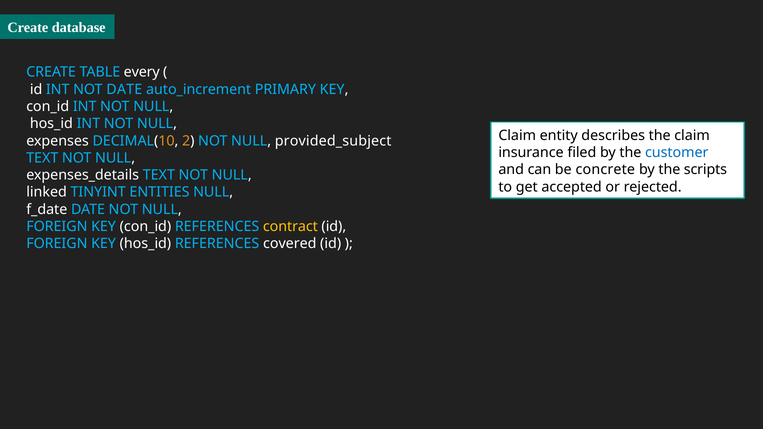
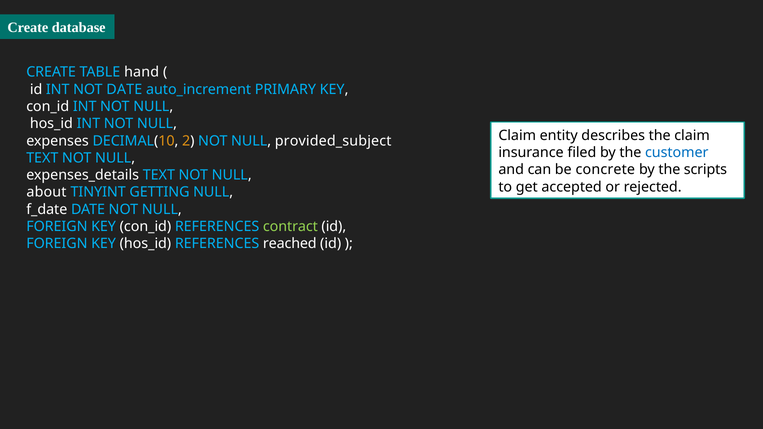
every: every -> hand
linked: linked -> about
ENTITIES: ENTITIES -> GETTING
contract colour: yellow -> light green
covered: covered -> reached
